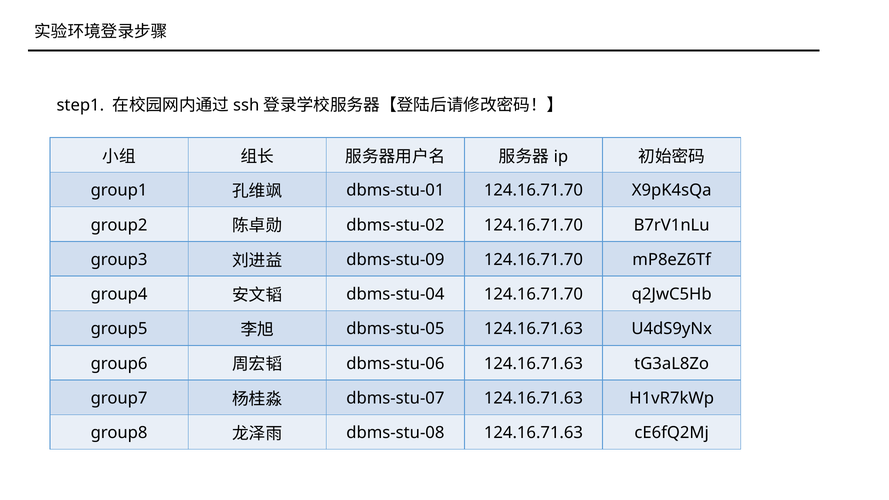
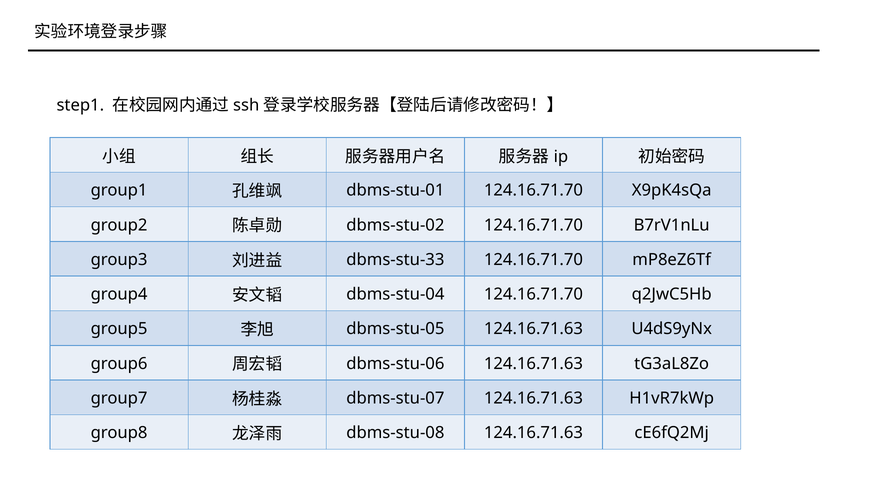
dbms-stu-09: dbms-stu-09 -> dbms-stu-33
